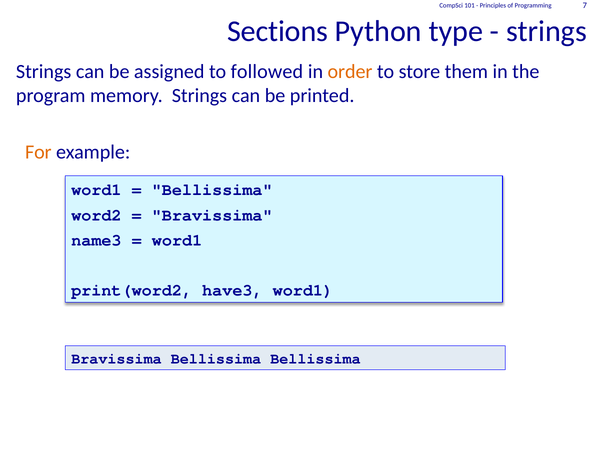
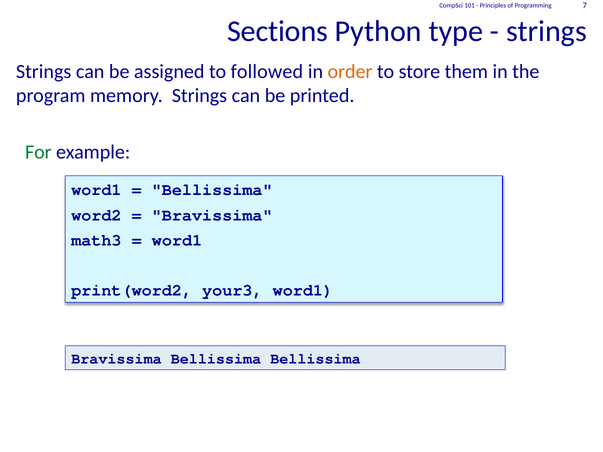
For colour: orange -> green
name3: name3 -> math3
have3: have3 -> your3
